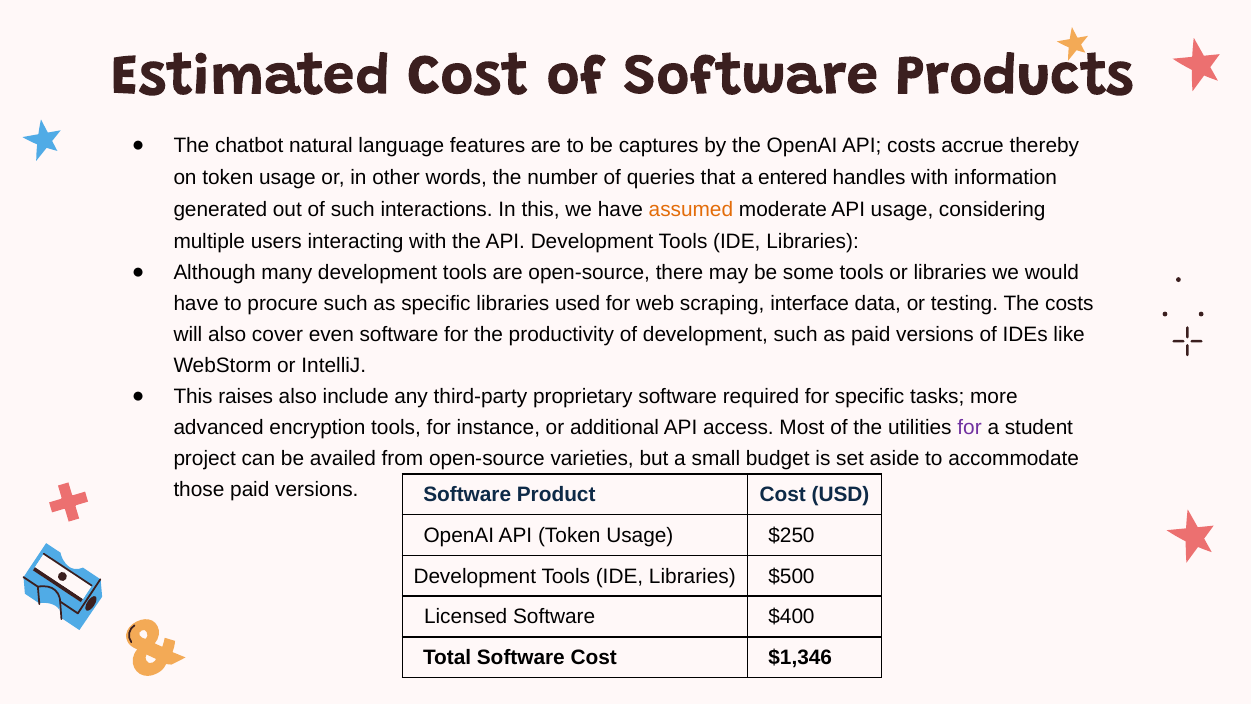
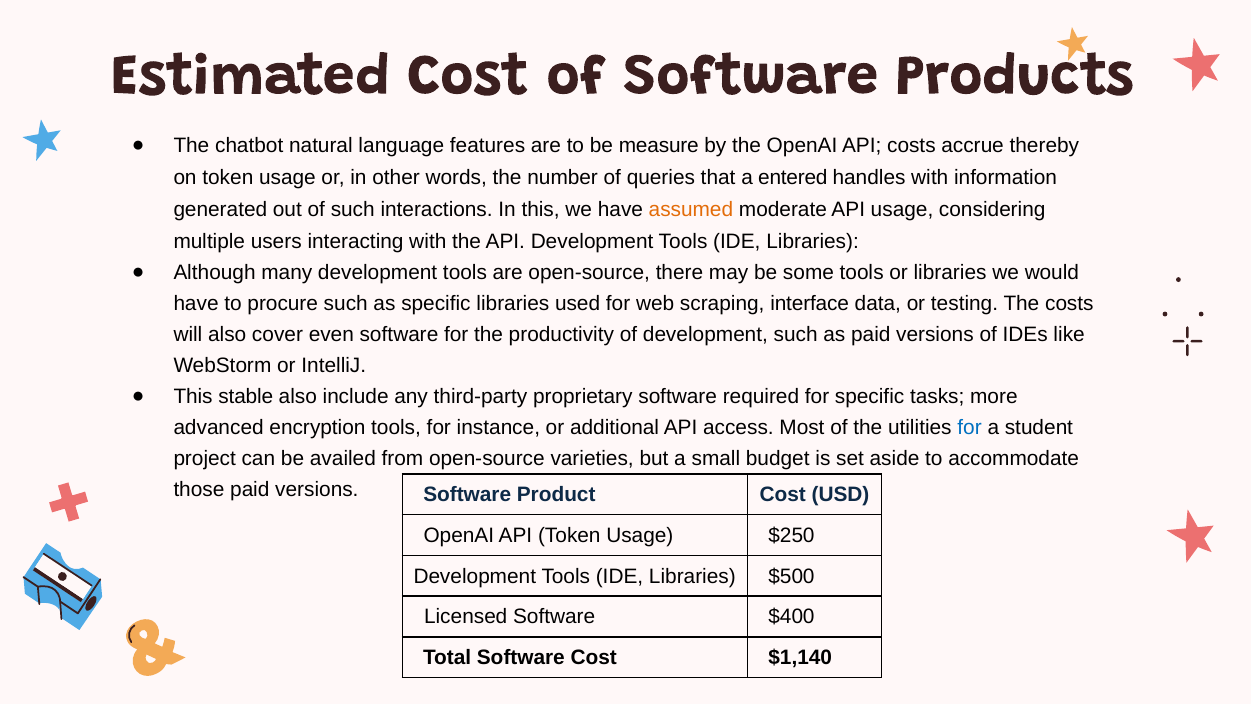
captures: captures -> measure
raises: raises -> stable
for at (970, 427) colour: purple -> blue
$1,346: $1,346 -> $1,140
